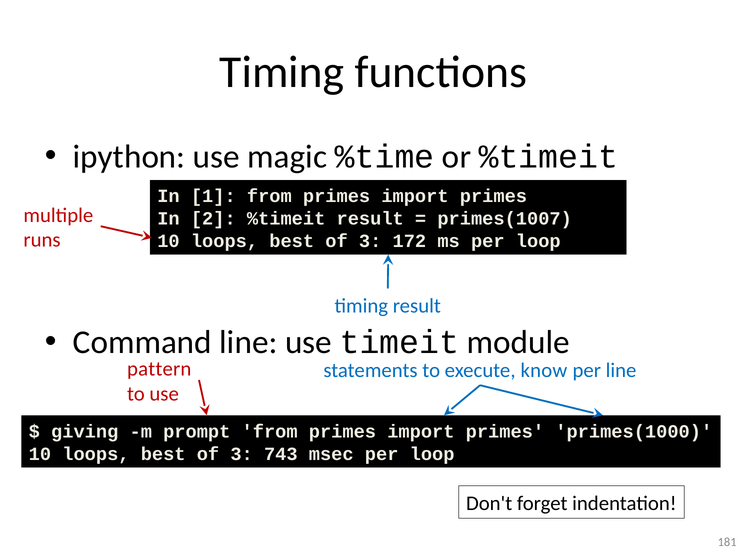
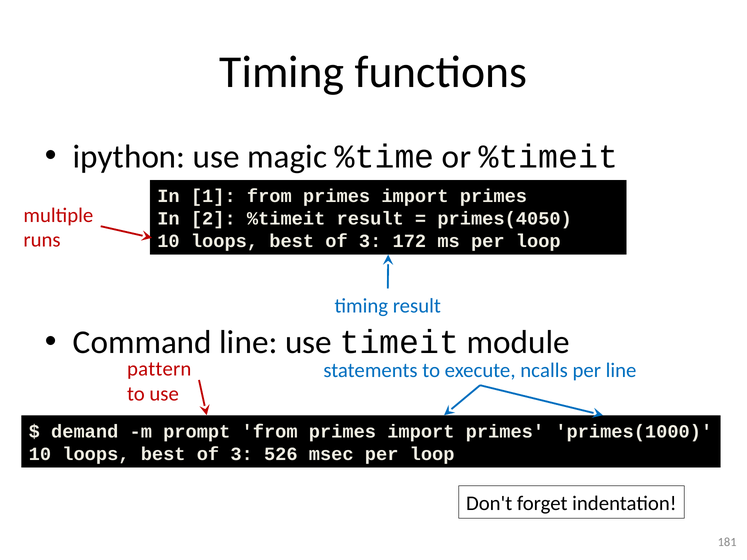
primes(1007: primes(1007 -> primes(4050
know: know -> ncalls
giving: giving -> demand
743: 743 -> 526
